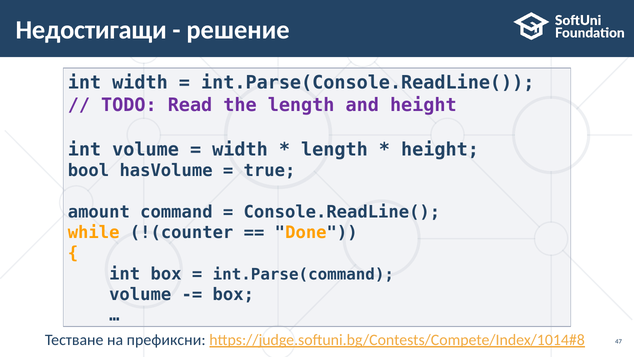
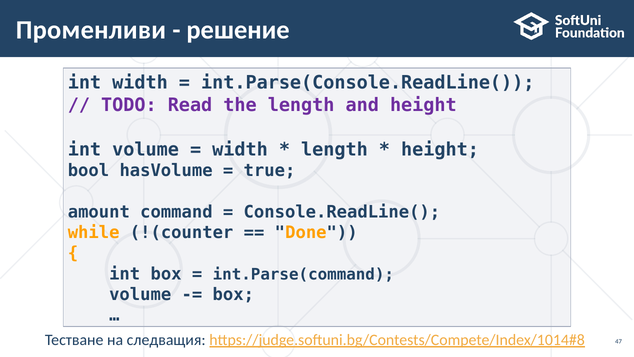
Недостигащи: Недостигащи -> Променливи
префиксни: префиксни -> следващия
